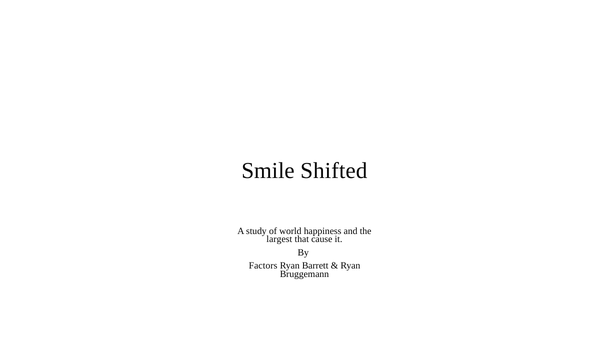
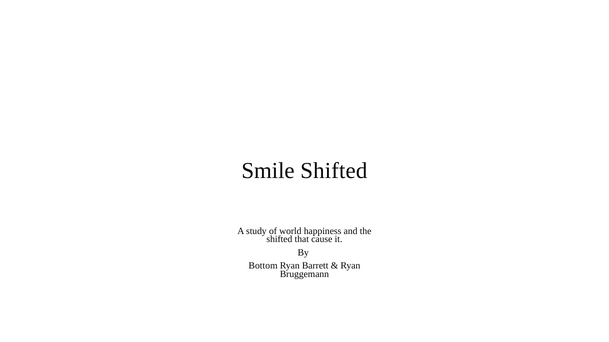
largest at (279, 240): largest -> shifted
Factors: Factors -> Bottom
